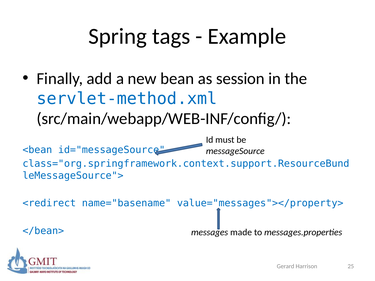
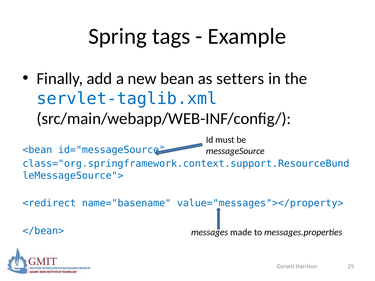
session: session -> setters
servlet-method.xml: servlet-method.xml -> servlet-taglib.xml
